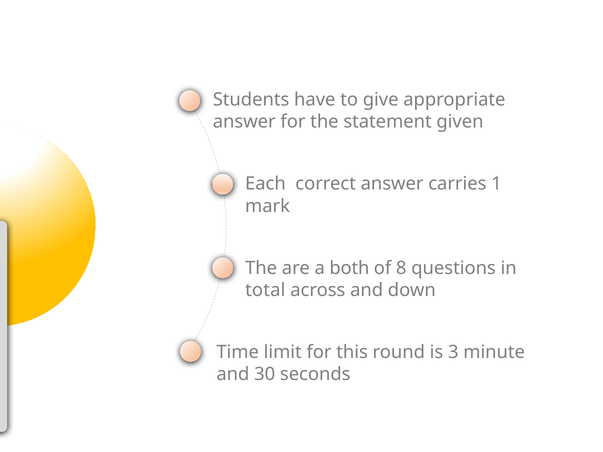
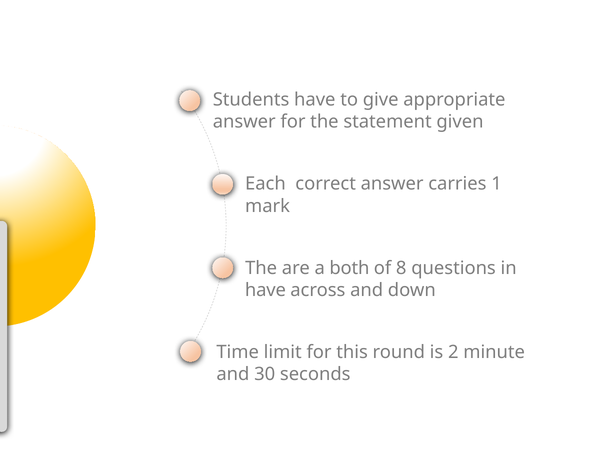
total at (265, 290): total -> have
is 3: 3 -> 2
